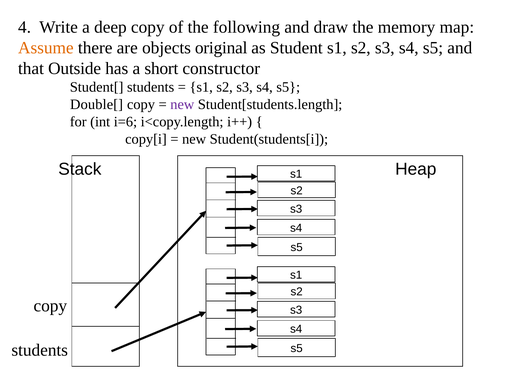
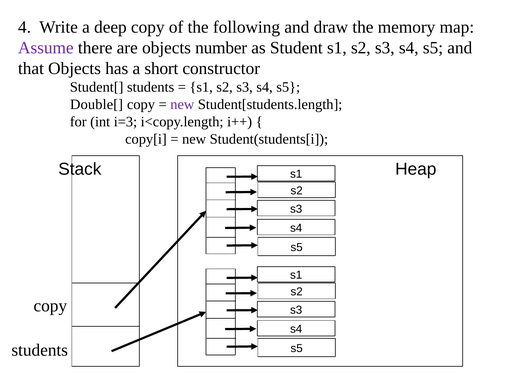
Assume colour: orange -> purple
original: original -> number
that Outside: Outside -> Objects
i=6: i=6 -> i=3
